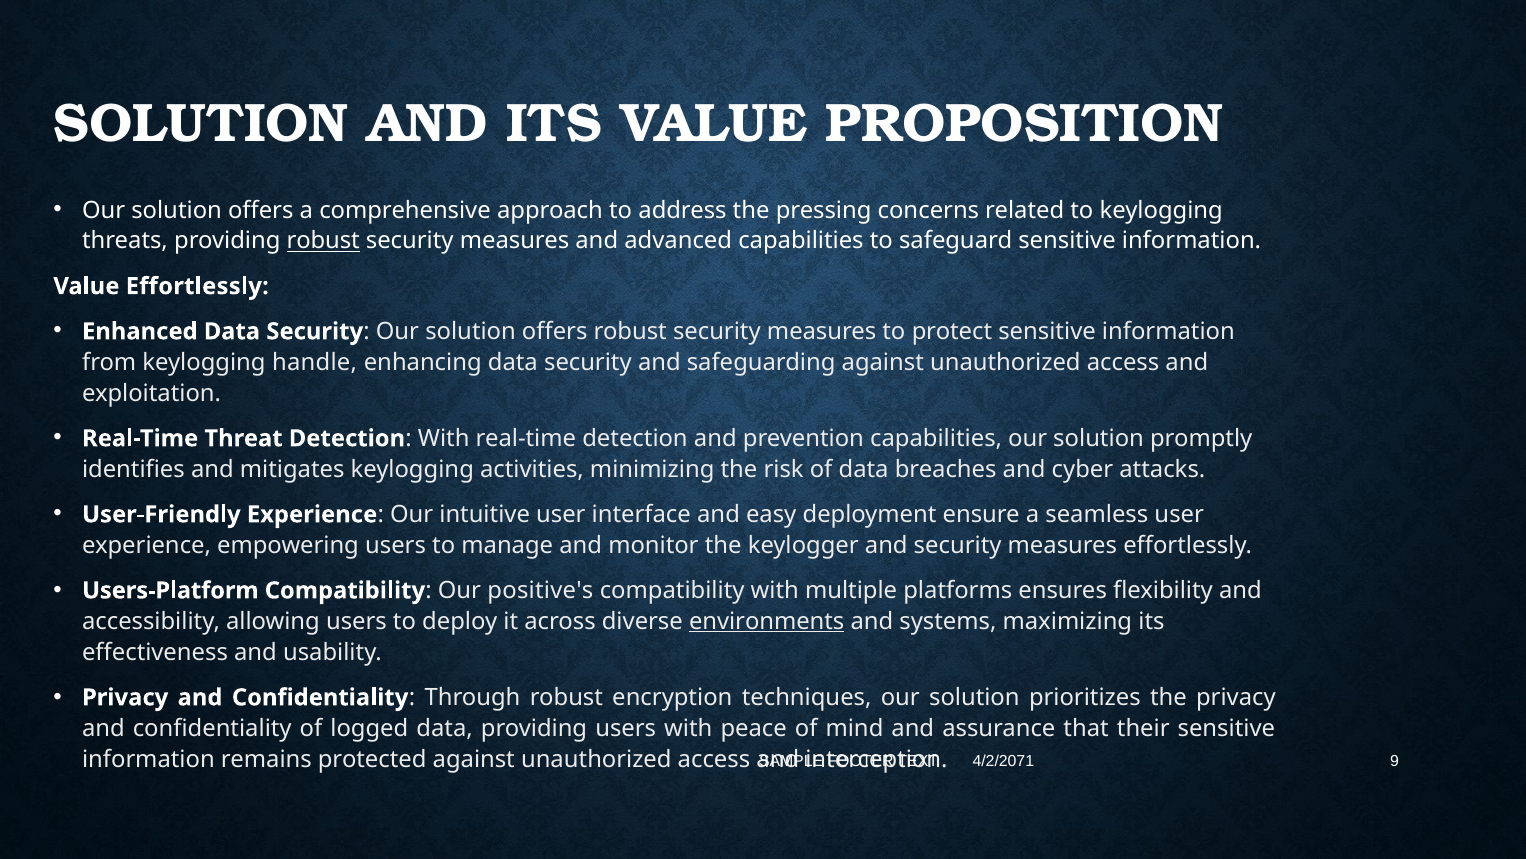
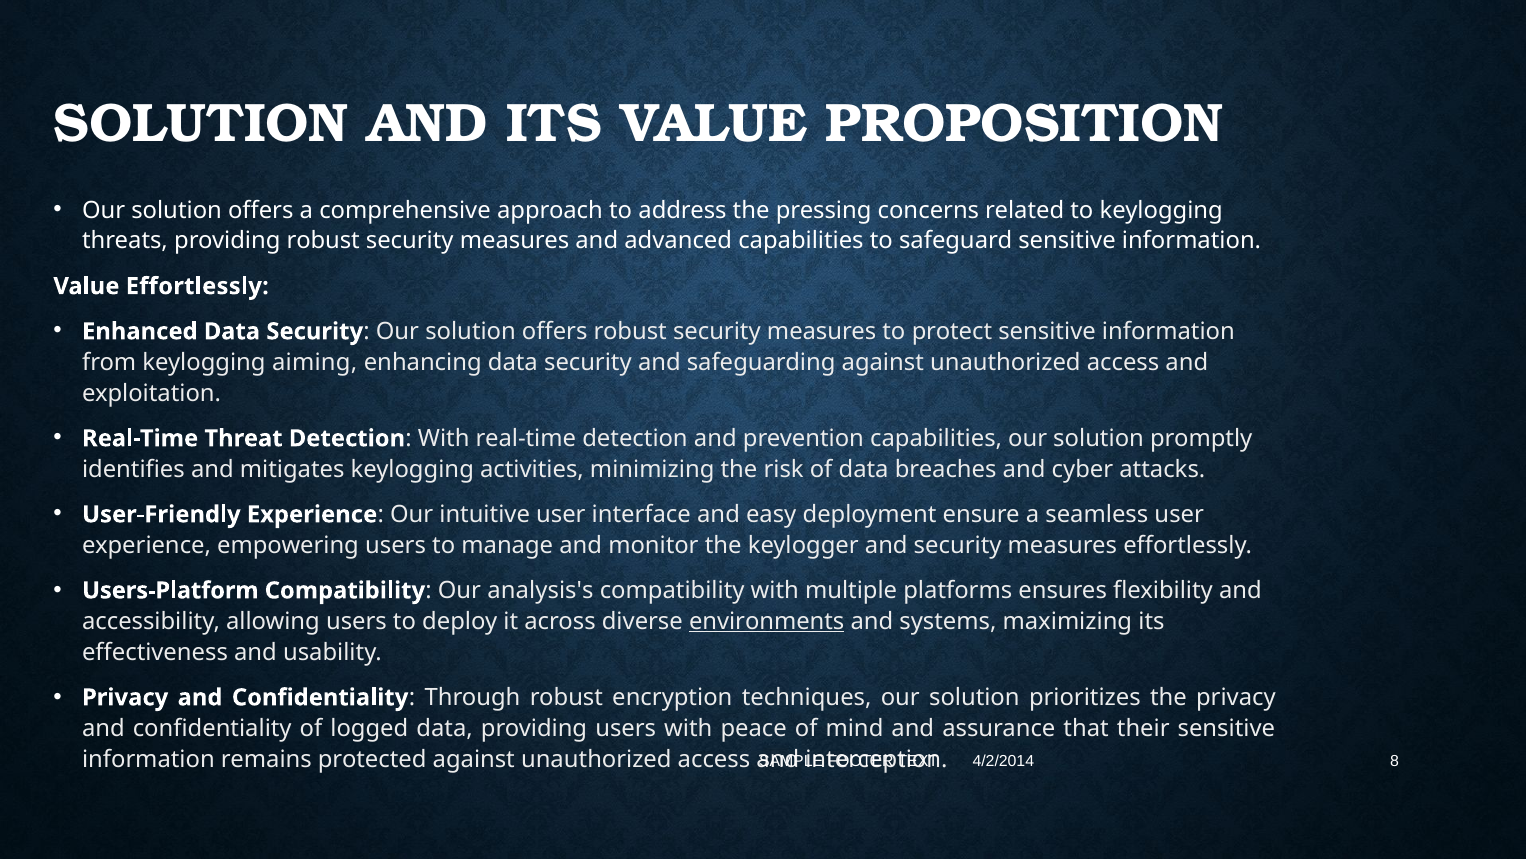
robust at (323, 241) underline: present -> none
handle: handle -> aiming
positive's: positive's -> analysis's
4/2/2071: 4/2/2071 -> 4/2/2014
9: 9 -> 8
